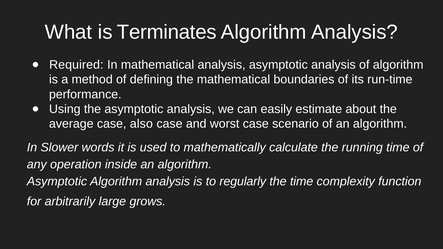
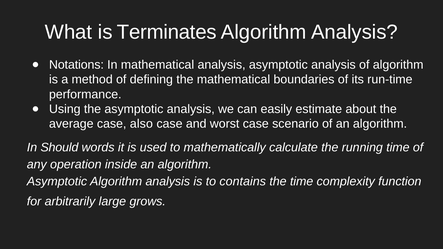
Required: Required -> Notations
Slower: Slower -> Should
regularly: regularly -> contains
